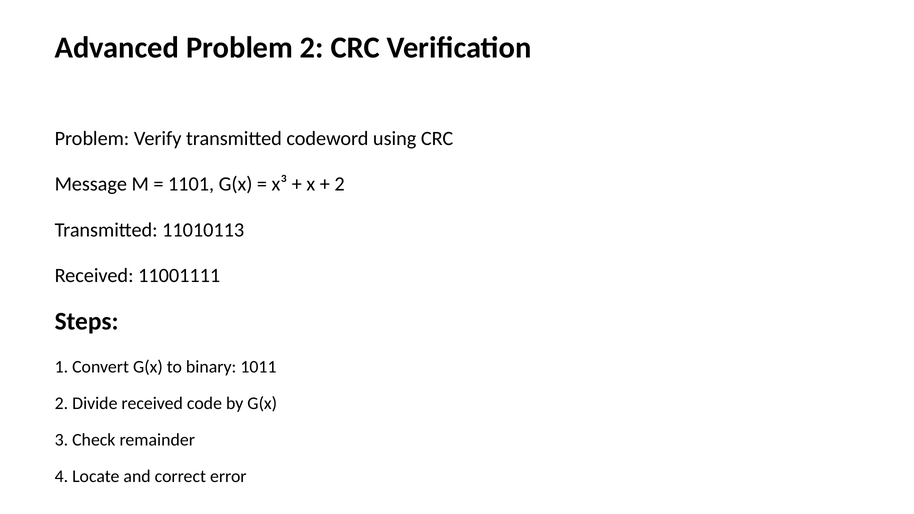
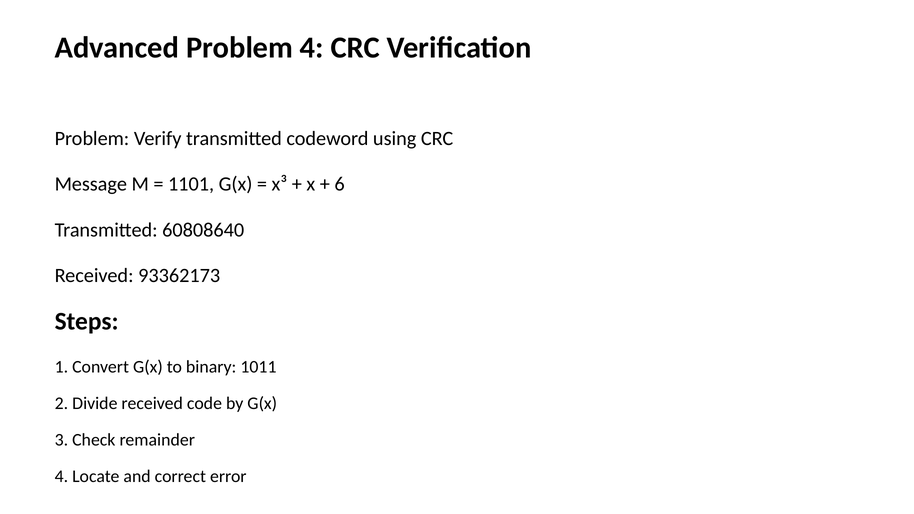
Problem 2: 2 -> 4
2 at (340, 184): 2 -> 6
11010113: 11010113 -> 60808640
11001111: 11001111 -> 93362173
